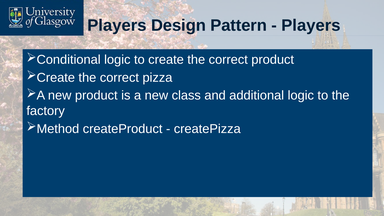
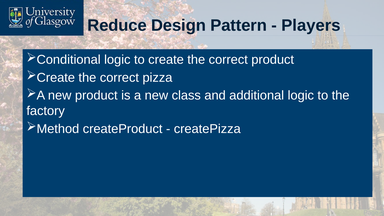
Players at (117, 25): Players -> Reduce
